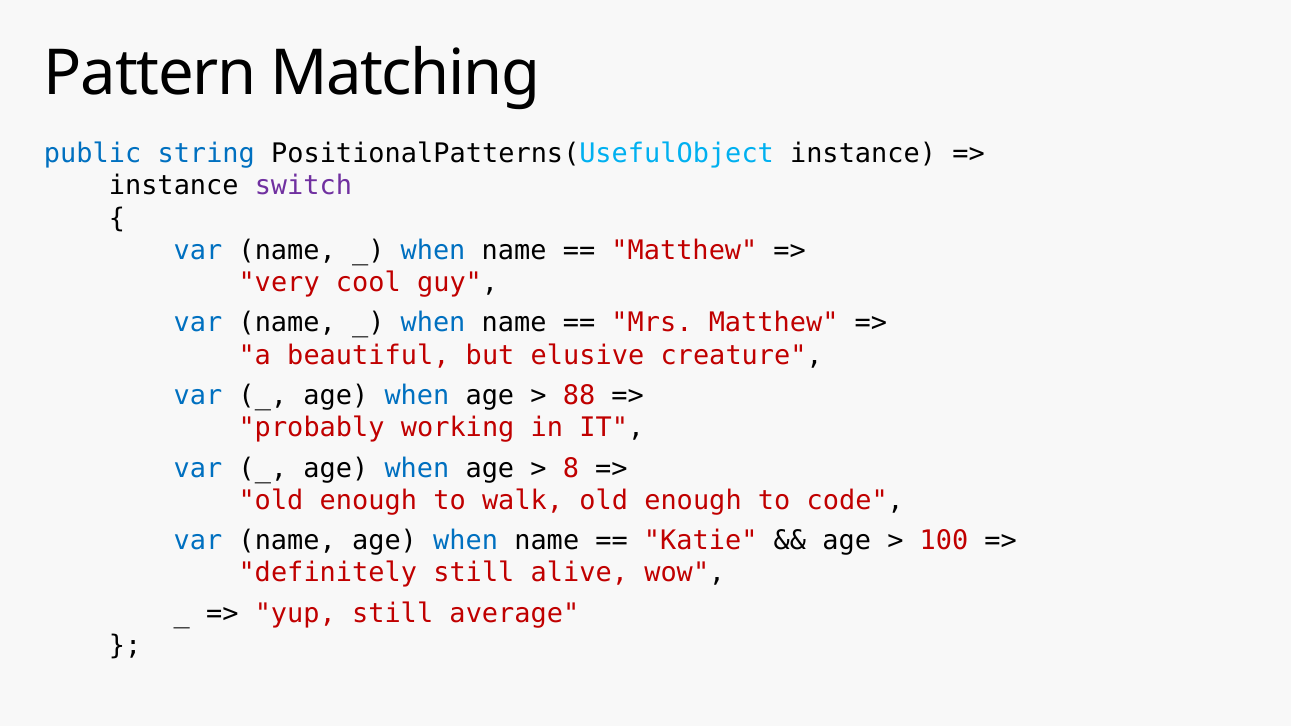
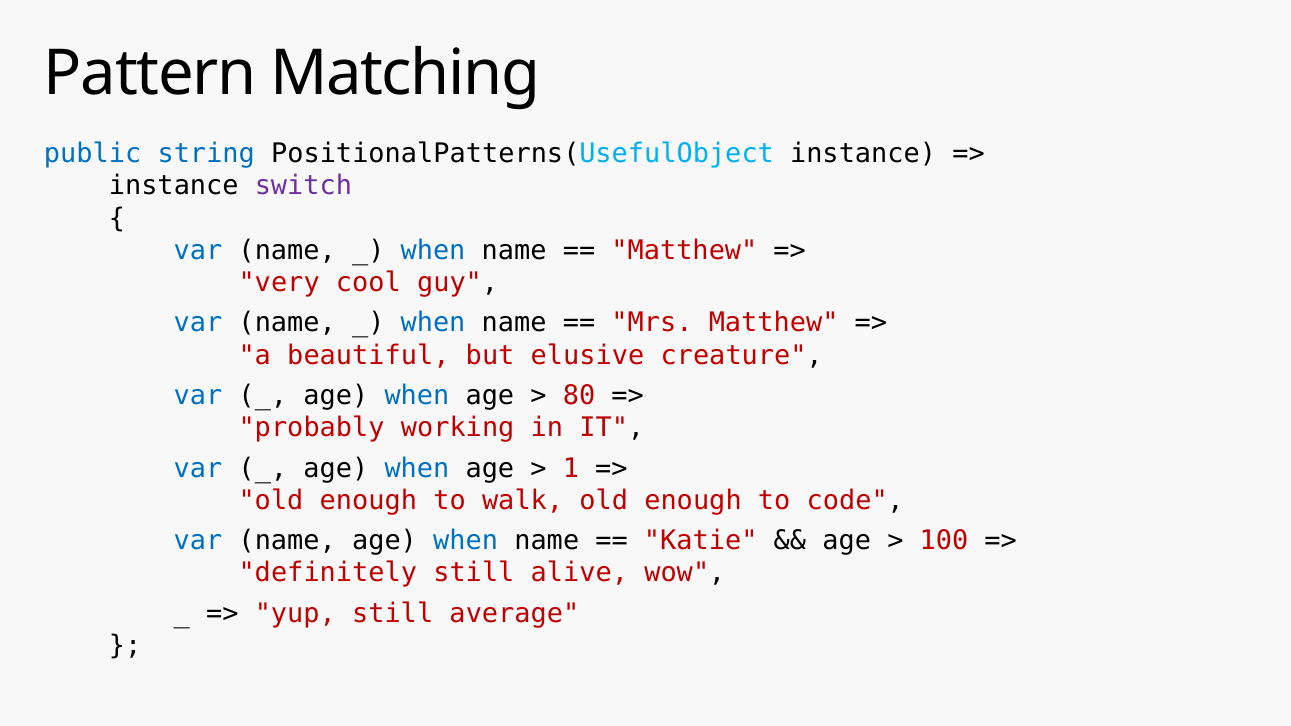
88: 88 -> 80
8: 8 -> 1
